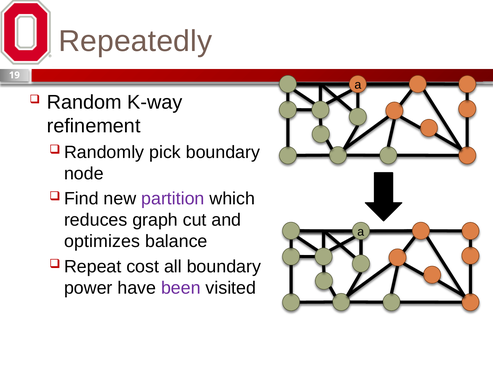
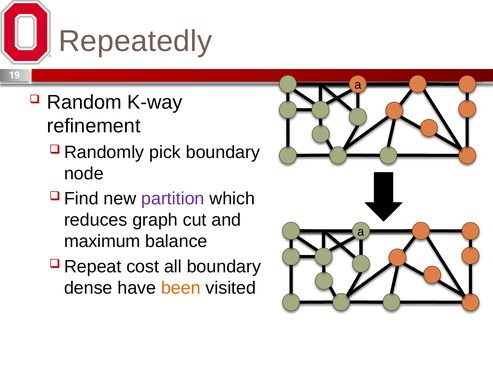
optimizes: optimizes -> maximum
power: power -> dense
been colour: purple -> orange
